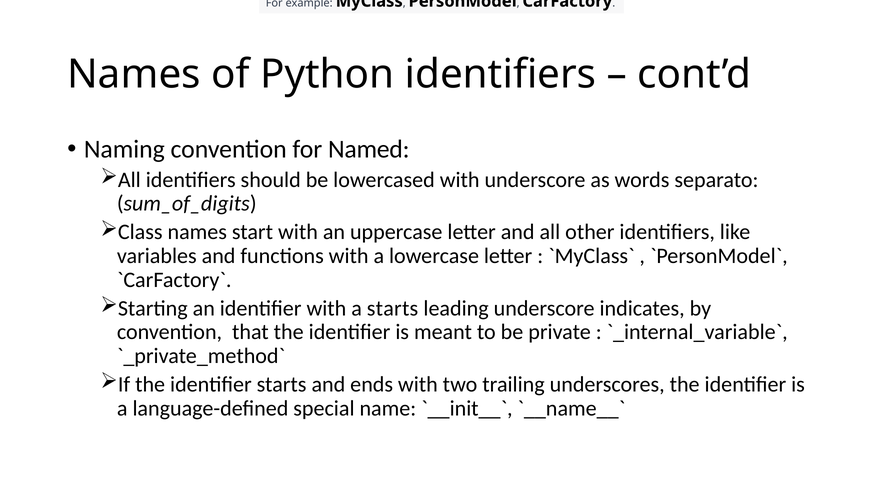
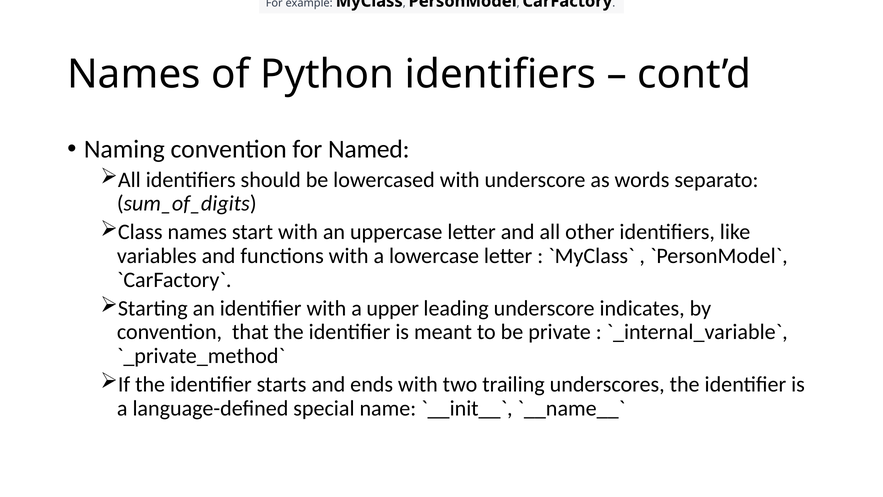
a starts: starts -> upper
